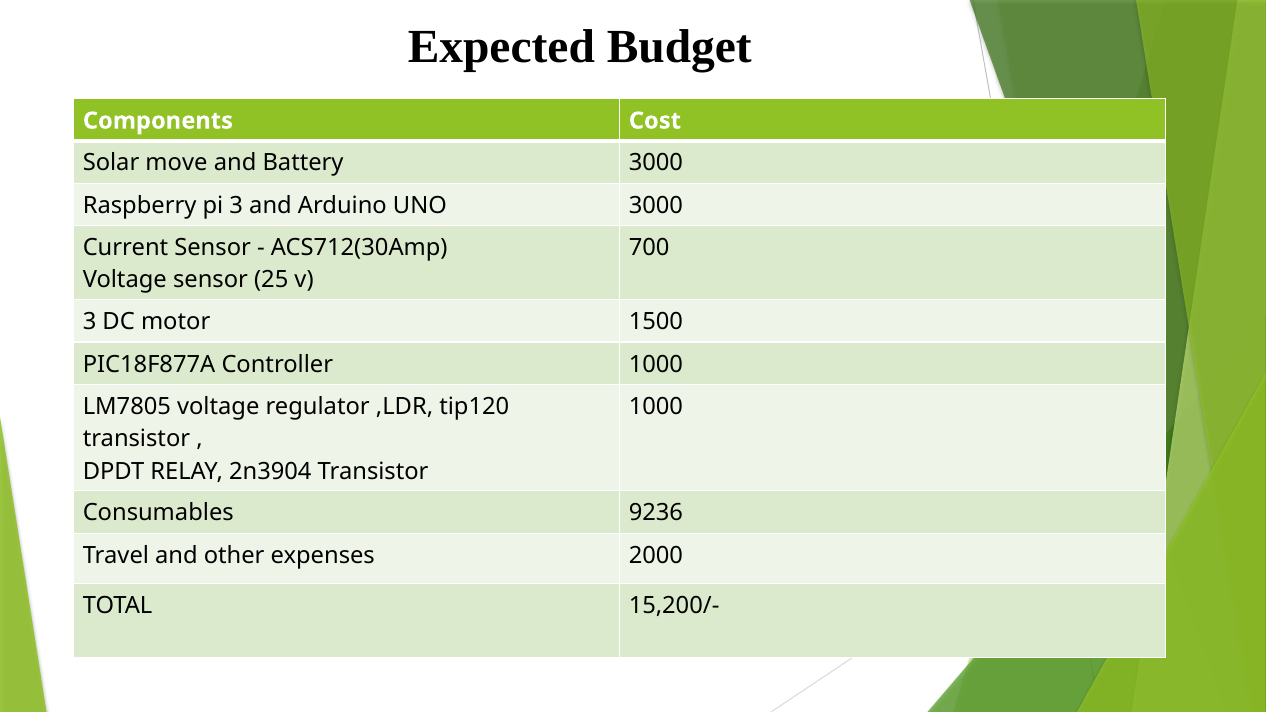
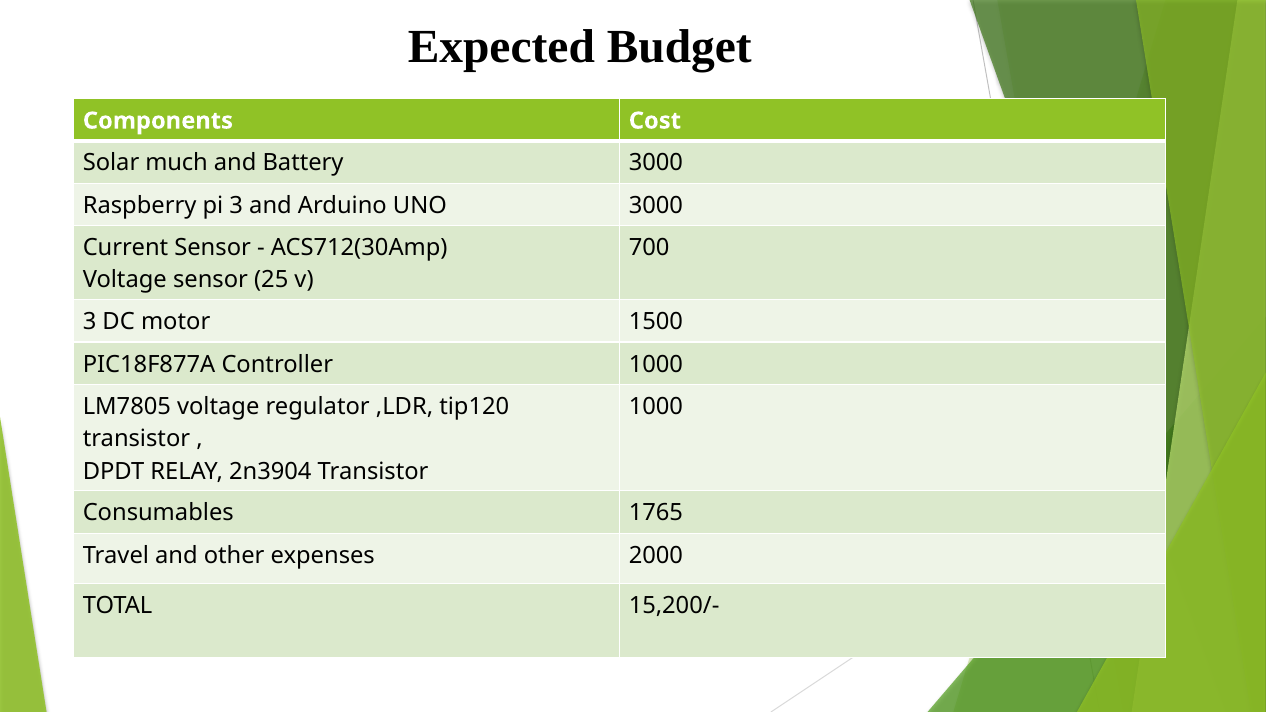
move: move -> much
9236: 9236 -> 1765
